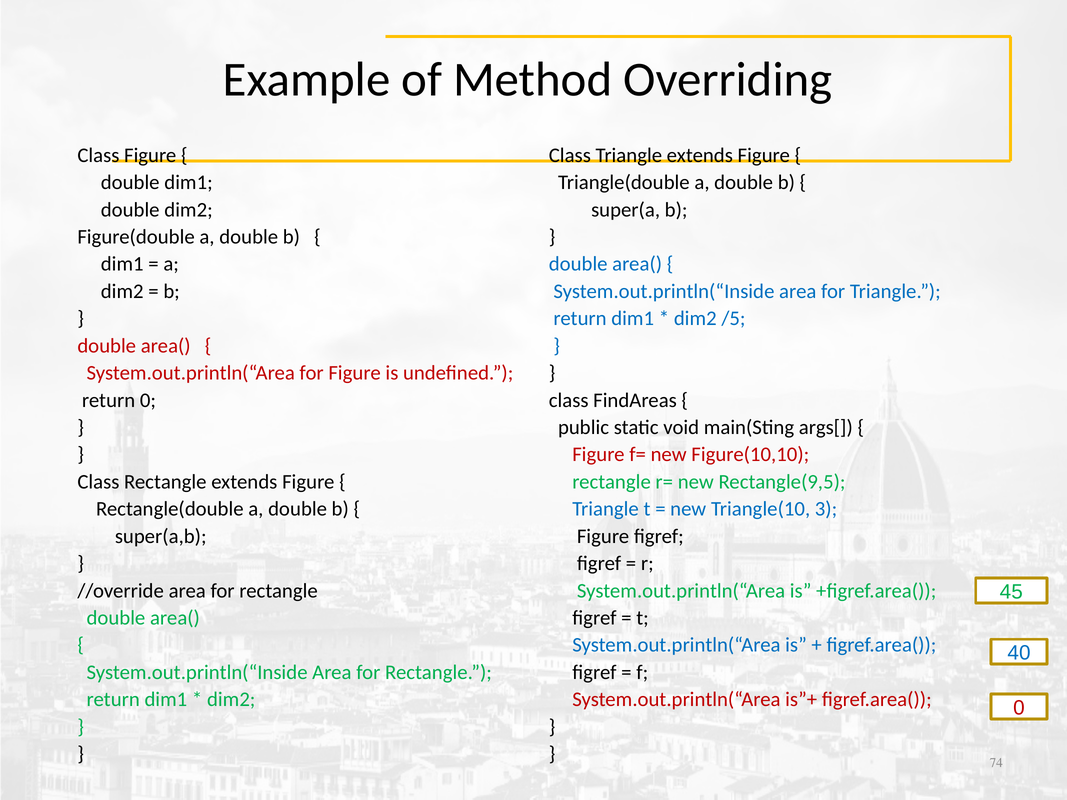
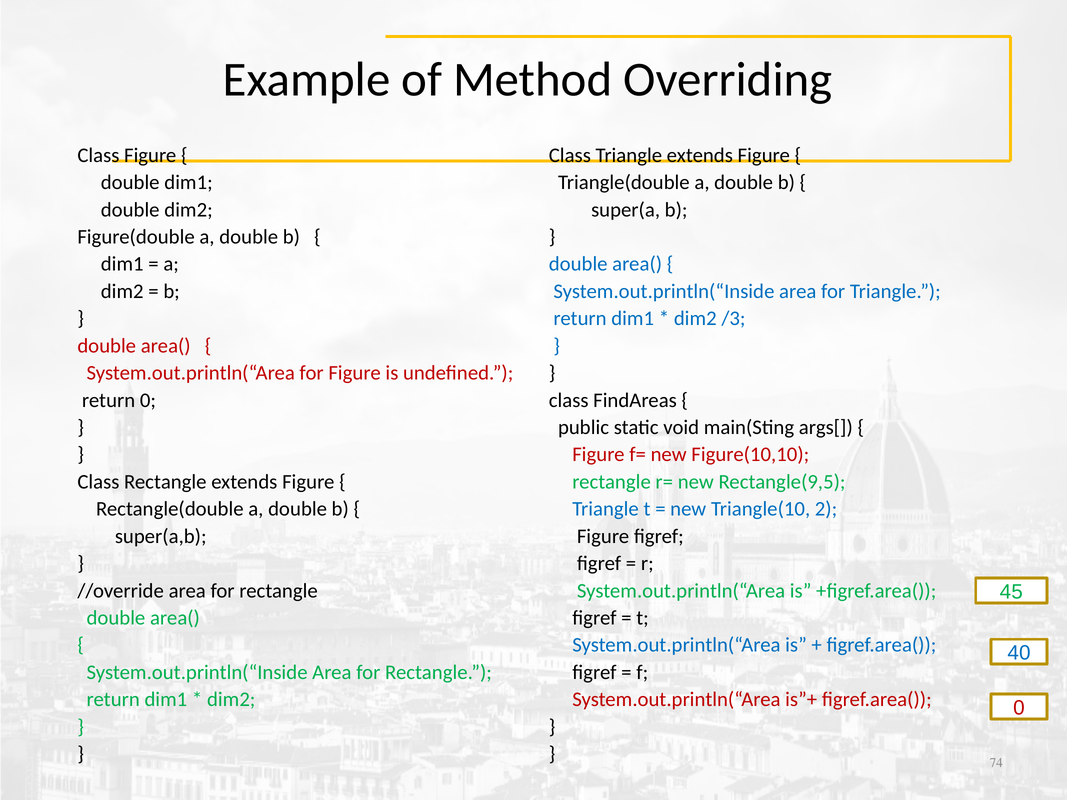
/5: /5 -> /3
3: 3 -> 2
